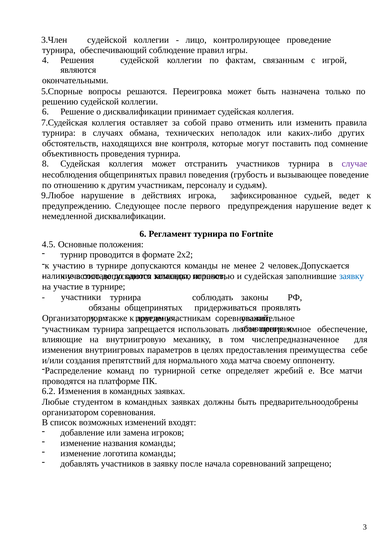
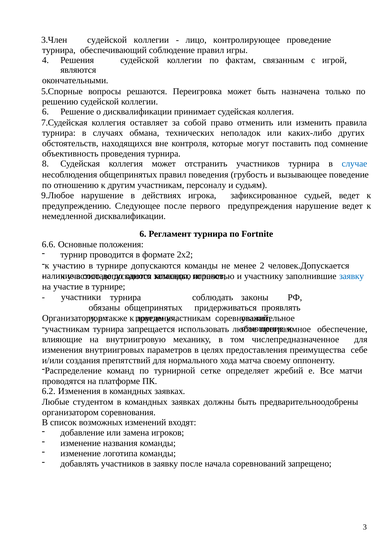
случае colour: purple -> blue
4.5: 4.5 -> 6.6
и судейская: судейская -> участнику
